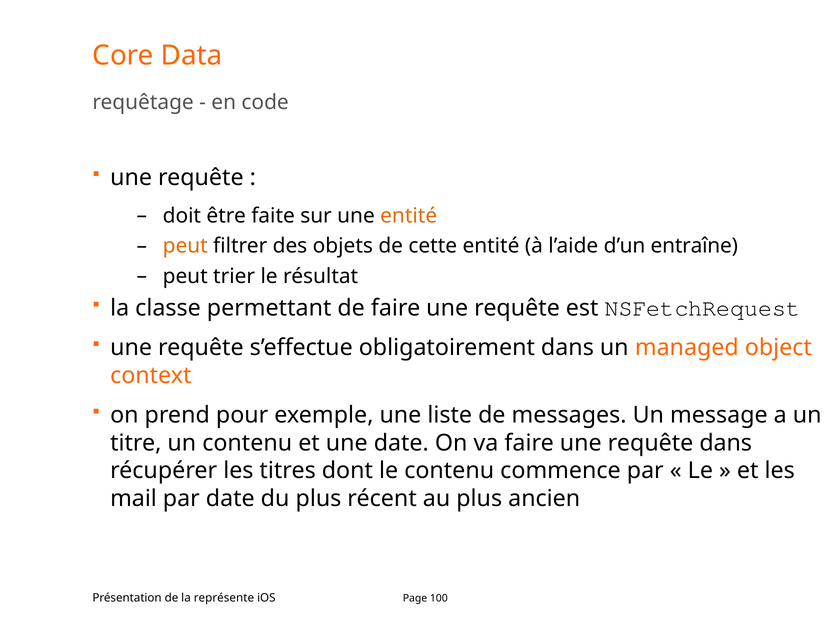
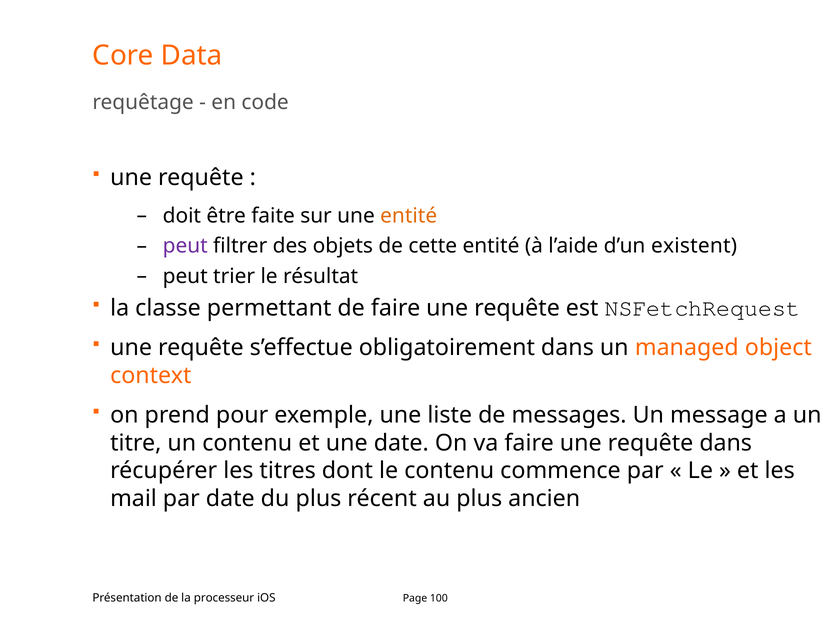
peut at (185, 246) colour: orange -> purple
entraîne: entraîne -> existent
représente: représente -> processeur
